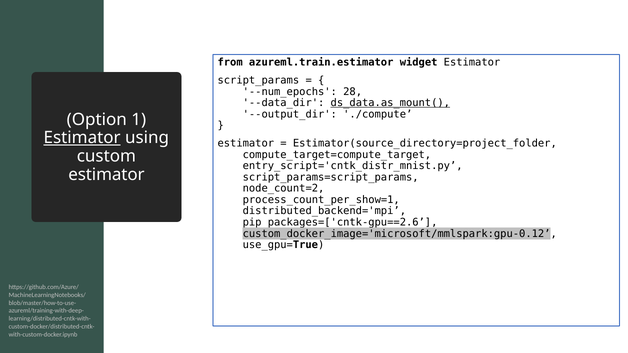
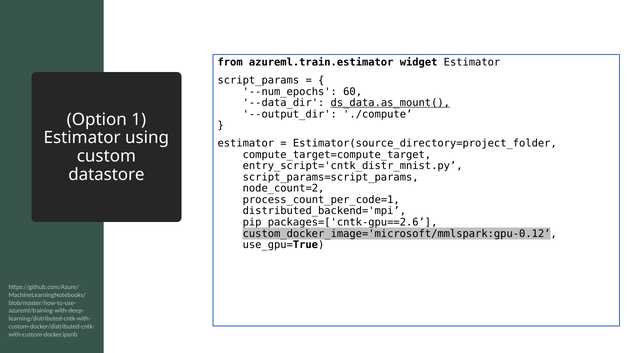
28: 28 -> 60
Estimator at (82, 138) underline: present -> none
estimator at (106, 175): estimator -> datastore
process_count_per_show=1: process_count_per_show=1 -> process_count_per_code=1
